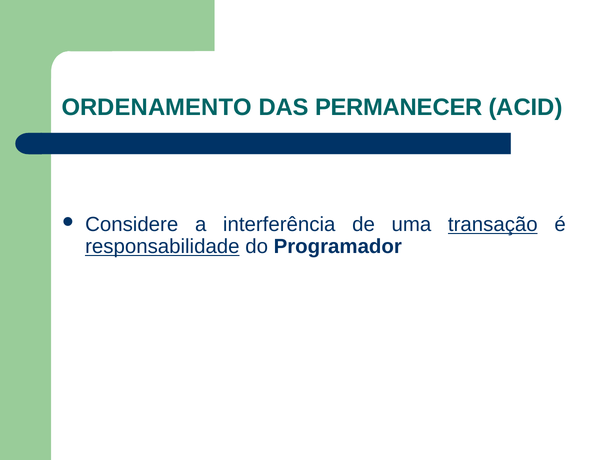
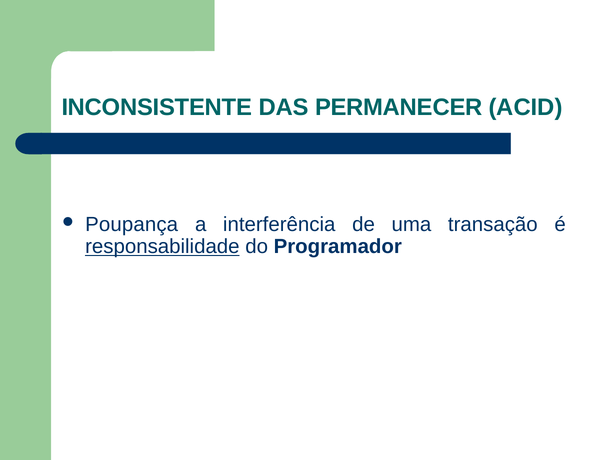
ORDENAMENTO: ORDENAMENTO -> INCONSISTENTE
Considere: Considere -> Poupança
transação underline: present -> none
